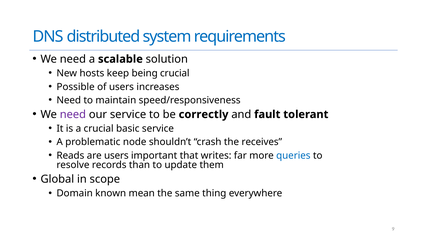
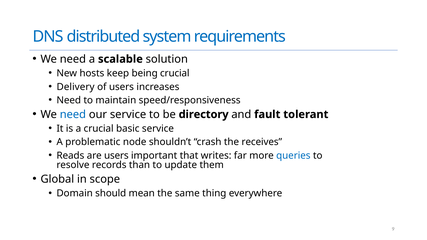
Possible: Possible -> Delivery
need at (73, 114) colour: purple -> blue
correctly: correctly -> directory
known: known -> should
